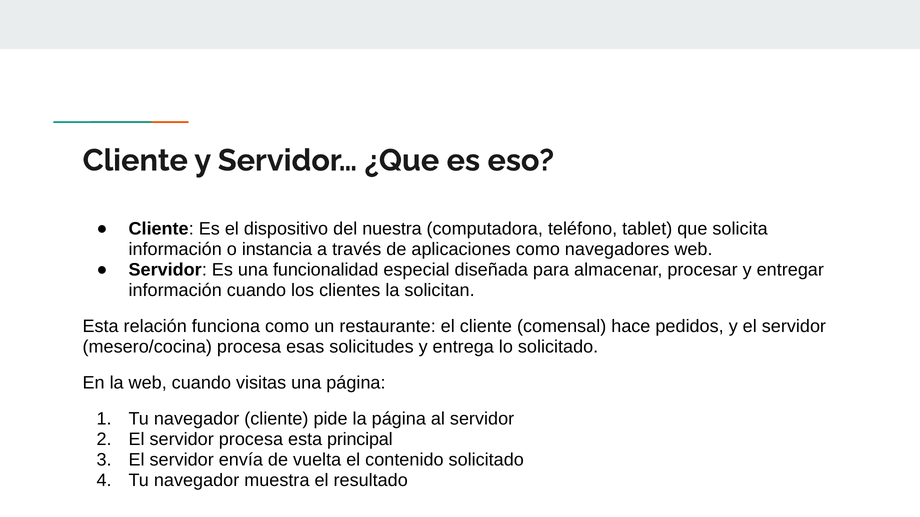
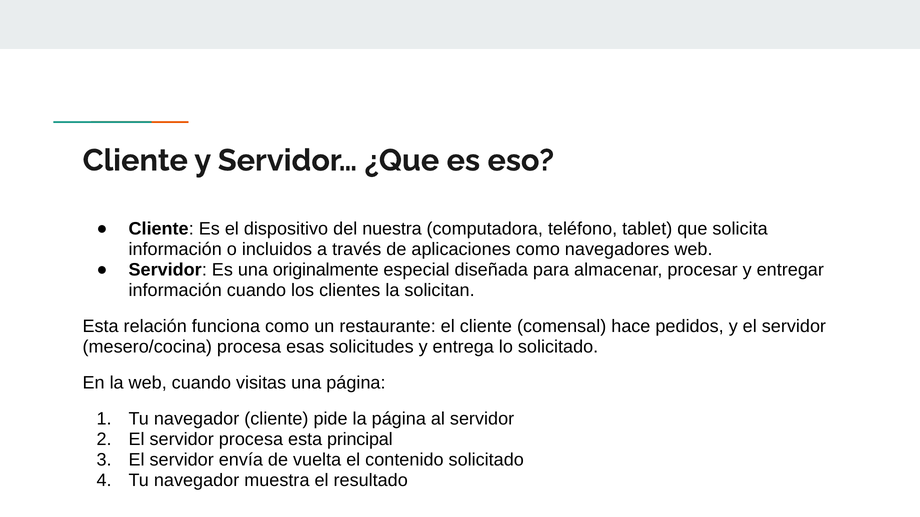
instancia: instancia -> incluidos
funcionalidad: funcionalidad -> originalmente
